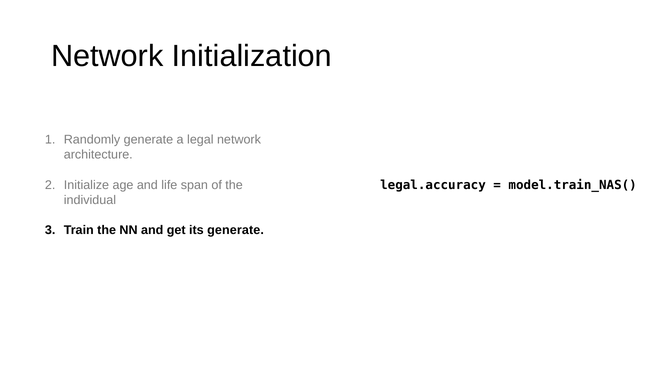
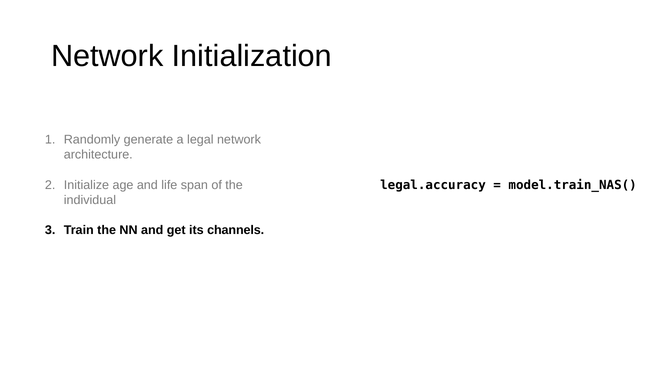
its generate: generate -> channels
